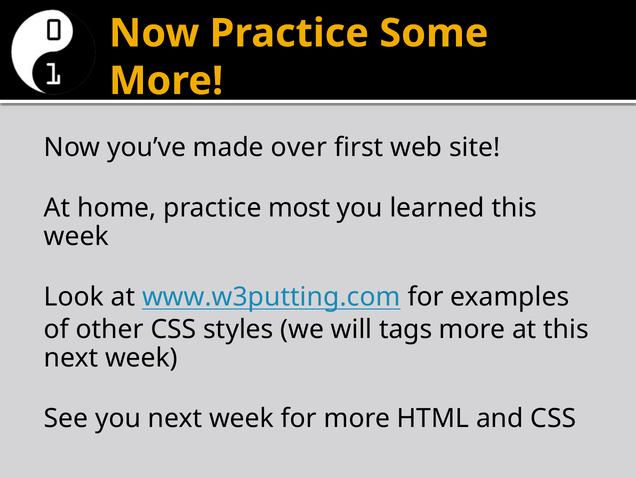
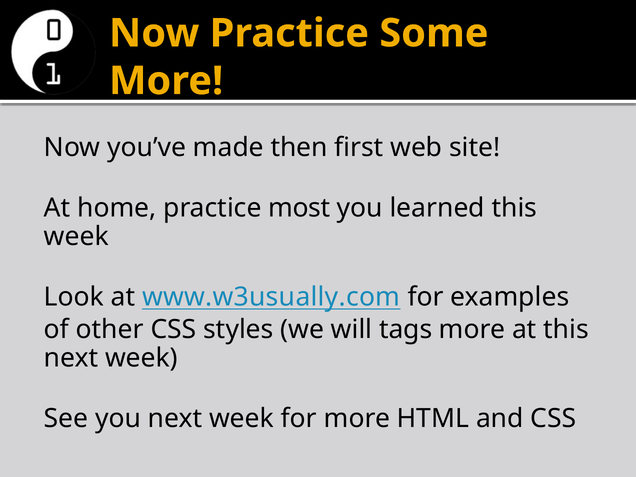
over: over -> then
www.w3putting.com: www.w3putting.com -> www.w3usually.com
